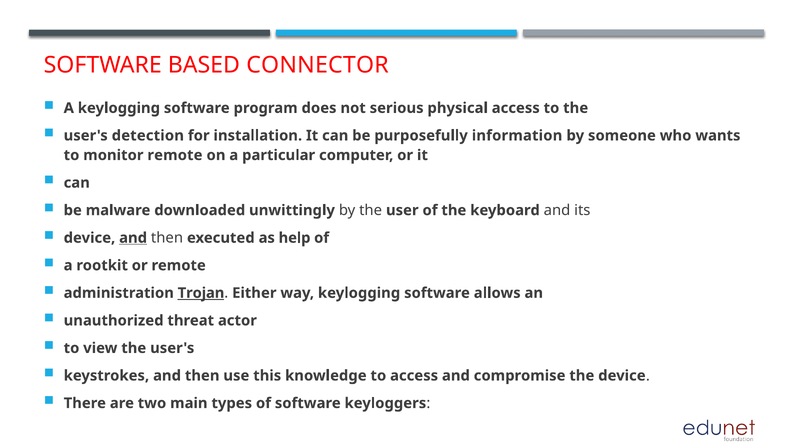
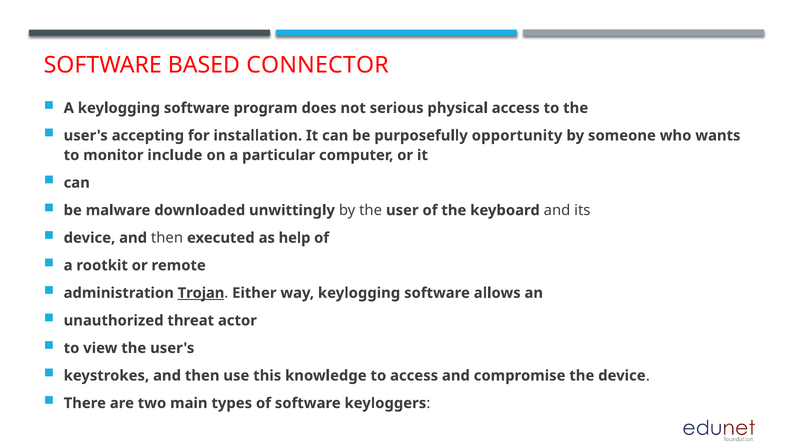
detection: detection -> accepting
information: information -> opportunity
monitor remote: remote -> include
and at (133, 238) underline: present -> none
